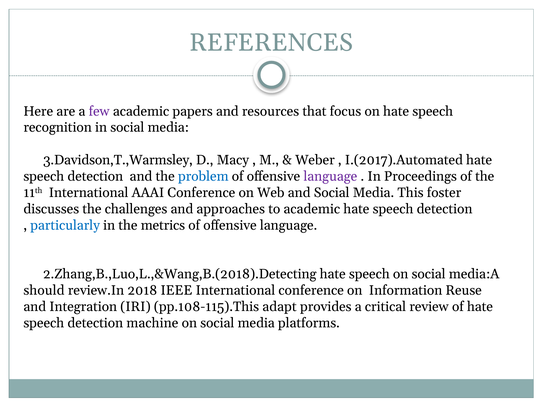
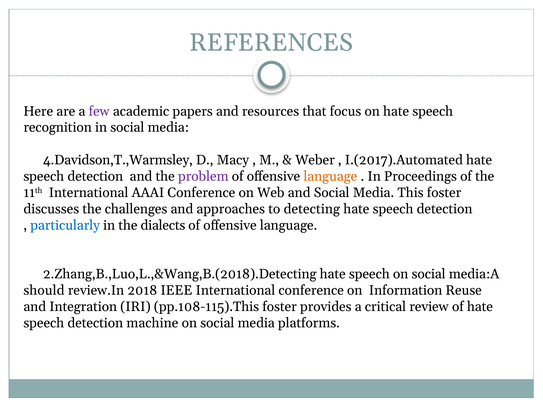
3.Davidson,T.,Warmsley: 3.Davidson,T.,Warmsley -> 4.Davidson,T.,Warmsley
problem colour: blue -> purple
language at (330, 176) colour: purple -> orange
to academic: academic -> detecting
metrics: metrics -> dialects
pp.108-115).This adapt: adapt -> foster
